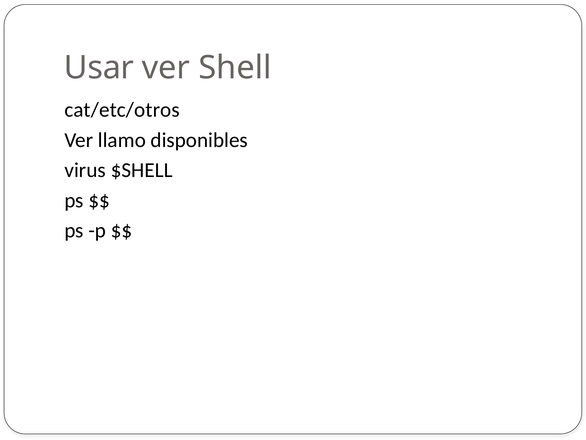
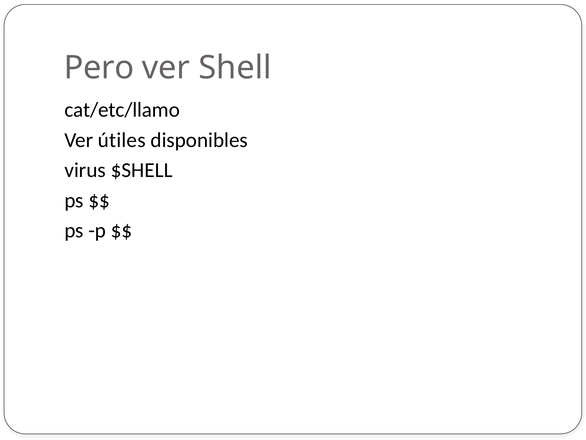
Usar: Usar -> Pero
cat/etc/otros: cat/etc/otros -> cat/etc/llamo
llamo: llamo -> útiles
